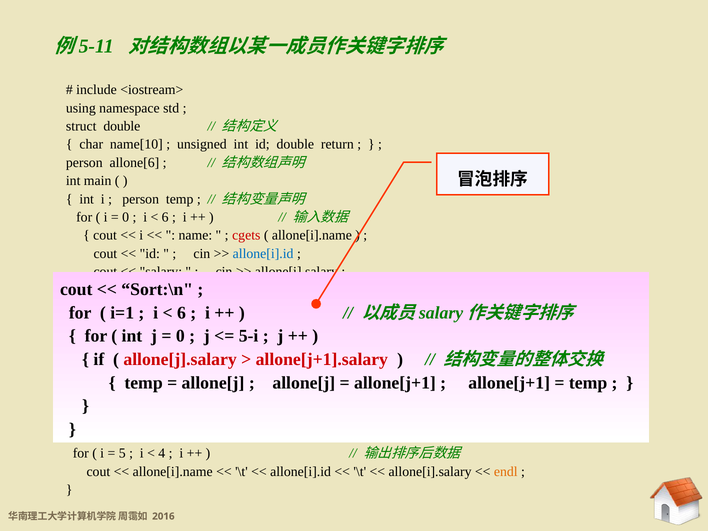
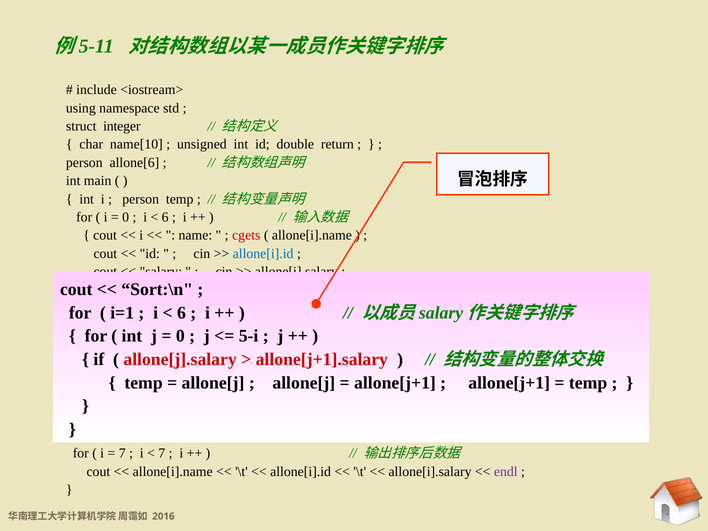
struct double: double -> integer
5 at (122, 453): 5 -> 7
4 at (162, 453): 4 -> 7
endl at (506, 472) colour: orange -> purple
